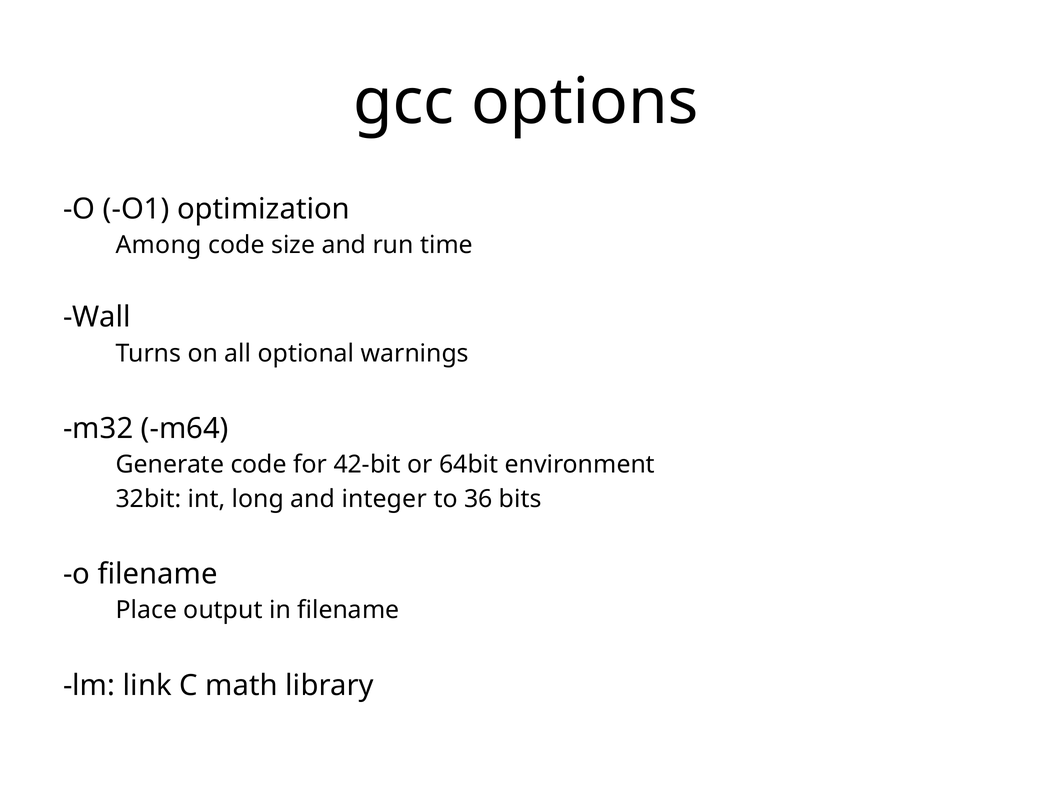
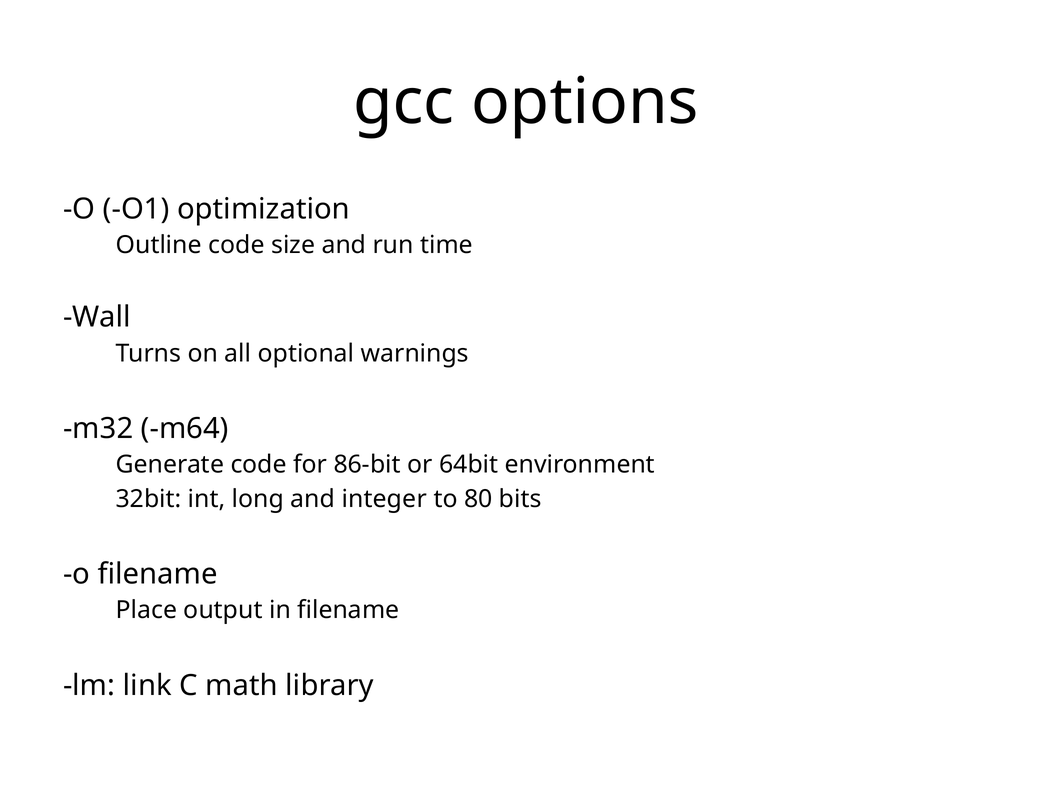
Among: Among -> Outline
42-bit: 42-bit -> 86-bit
36: 36 -> 80
